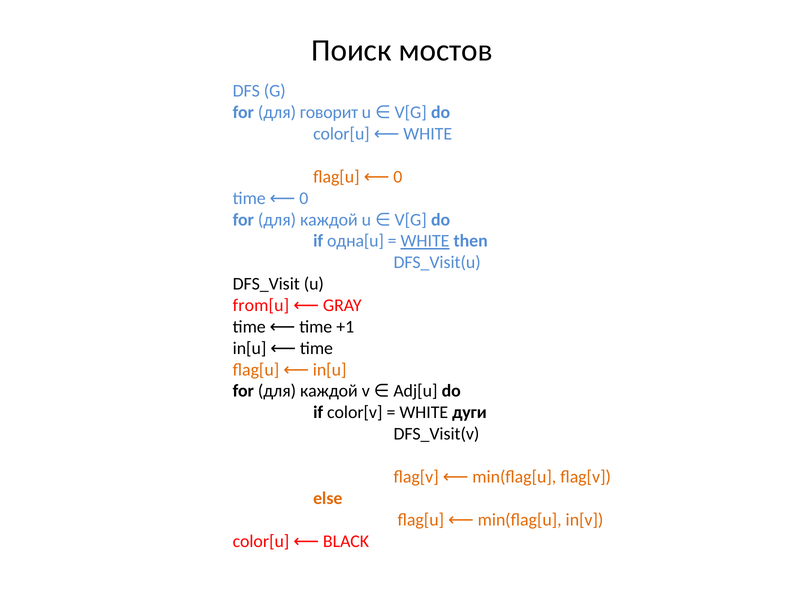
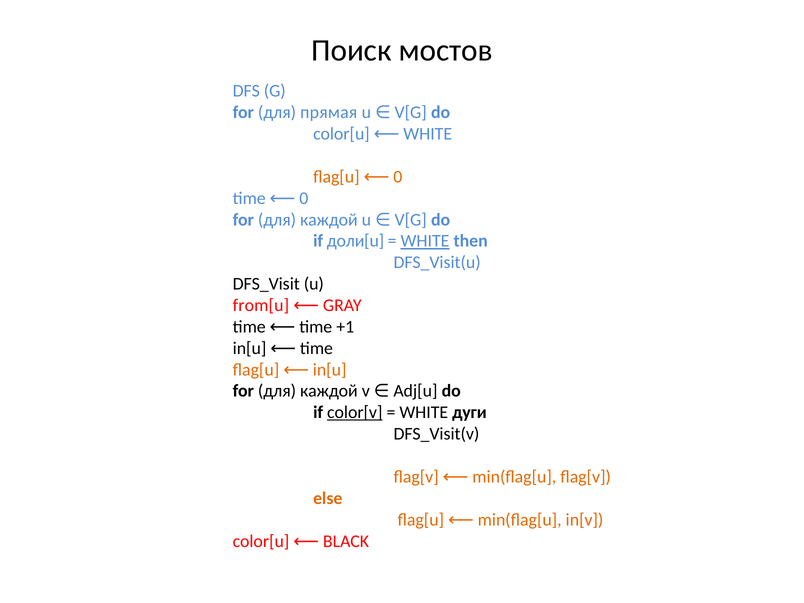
говорит: говорит -> прямая
одна[u: одна[u -> доли[u
color[v underline: none -> present
